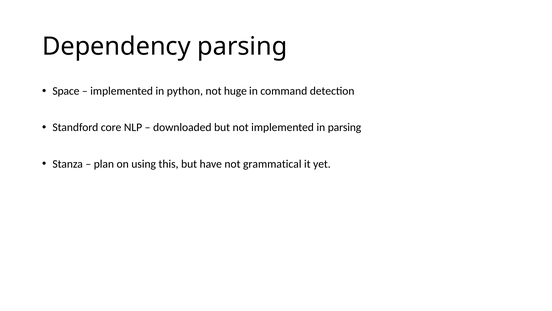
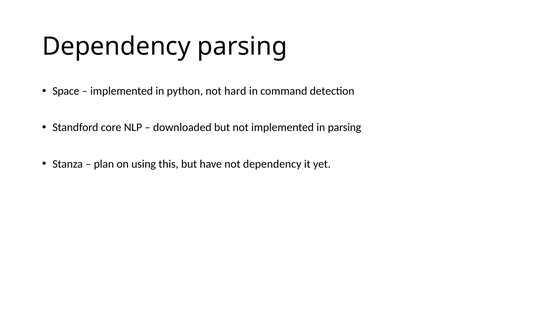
huge: huge -> hard
not grammatical: grammatical -> dependency
